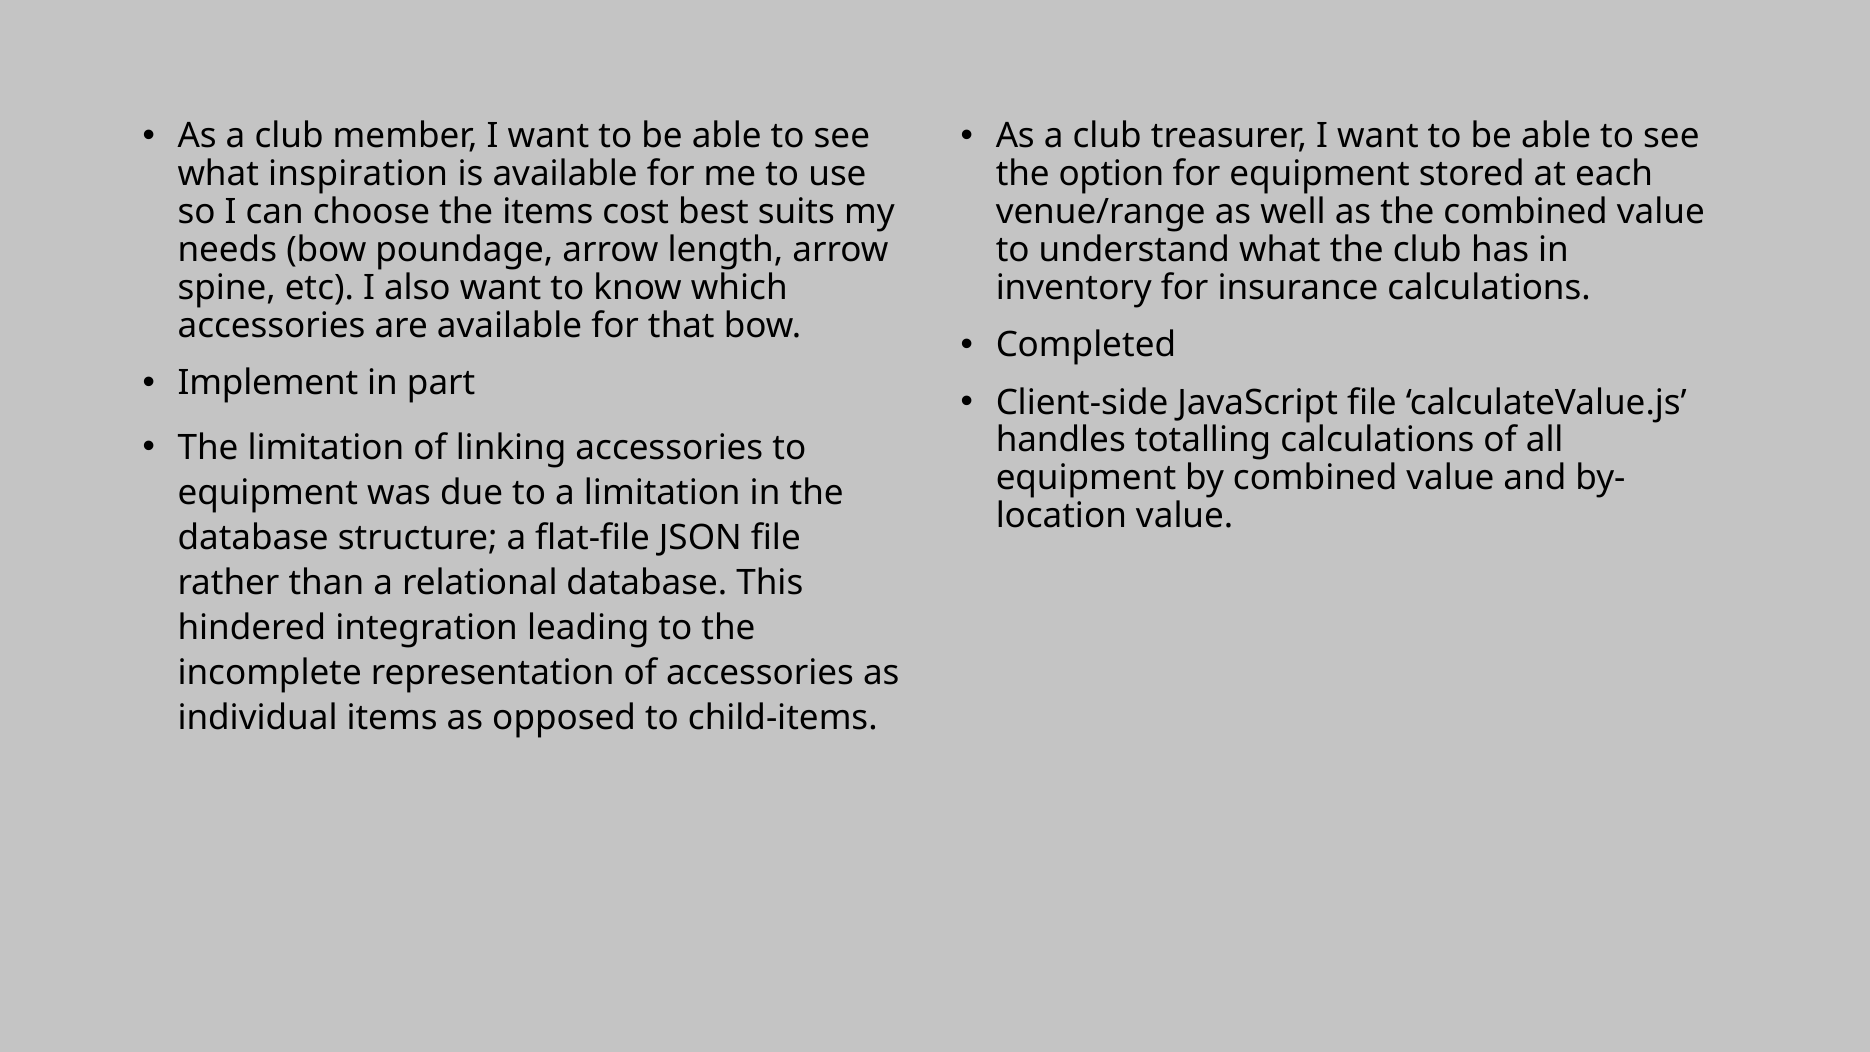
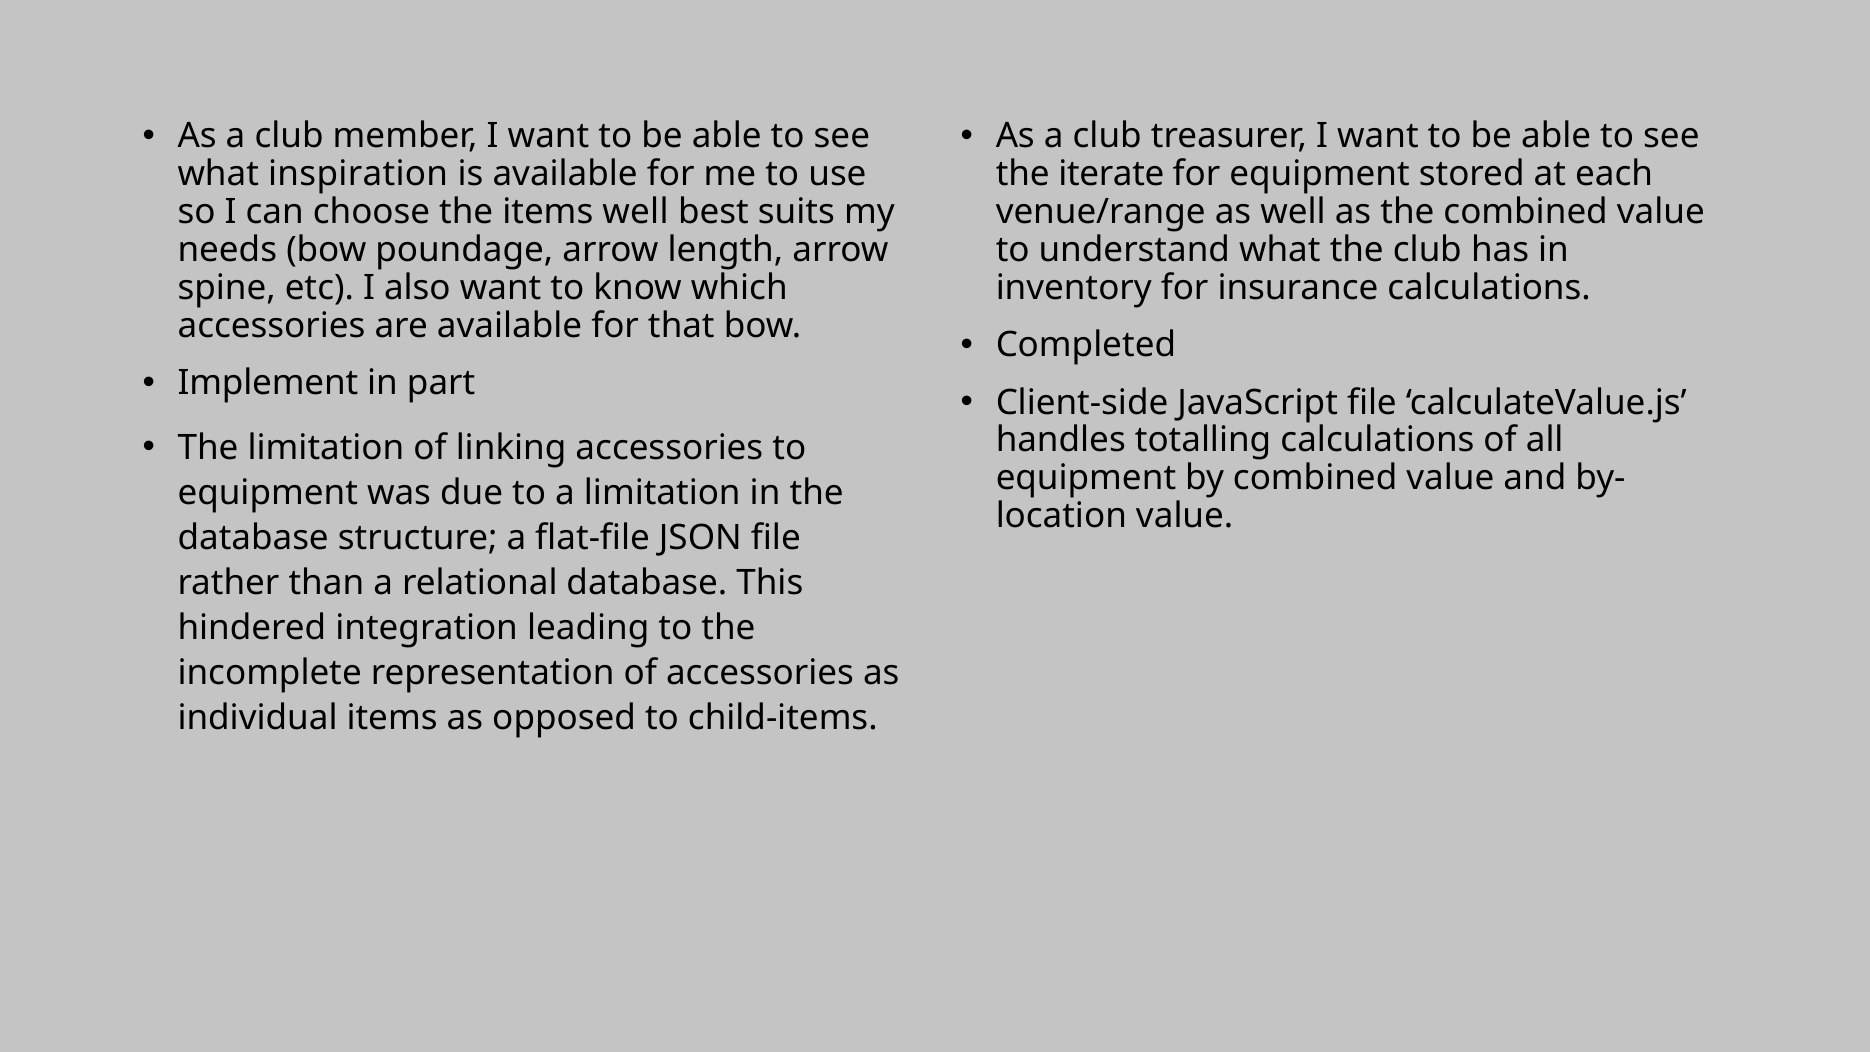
option: option -> iterate
items cost: cost -> well
